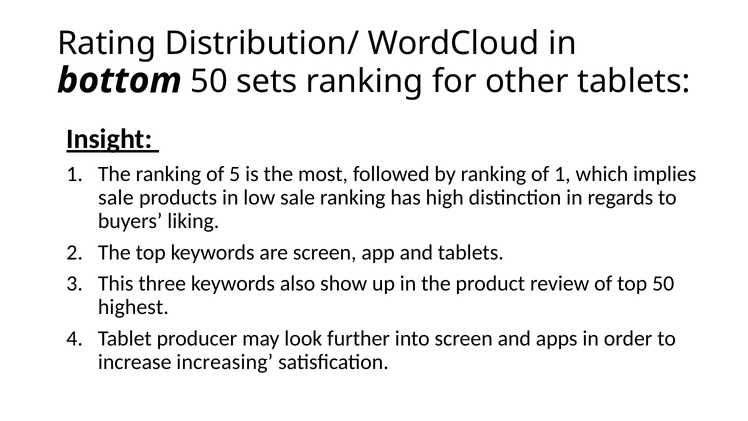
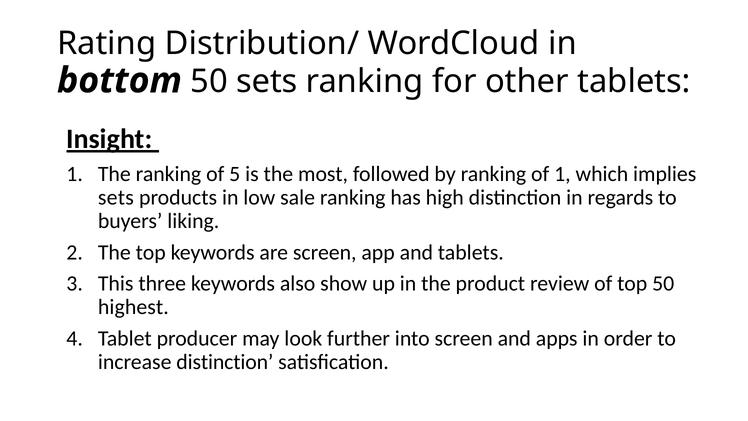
sale at (116, 197): sale -> sets
increase increasing: increasing -> distinction
